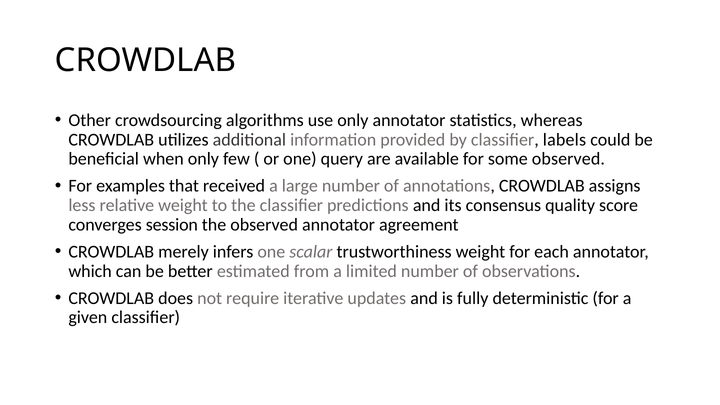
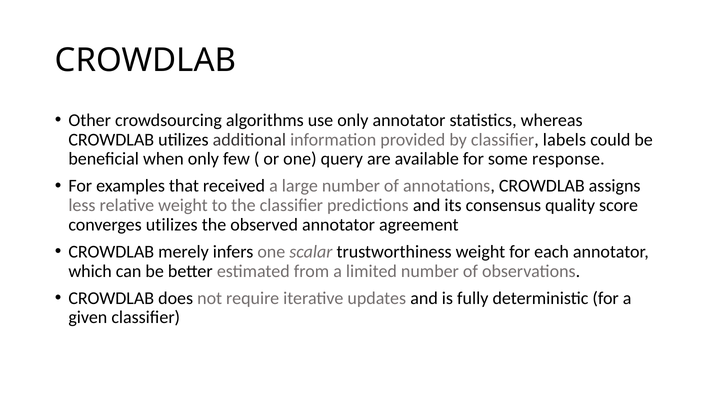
some observed: observed -> response
converges session: session -> utilizes
